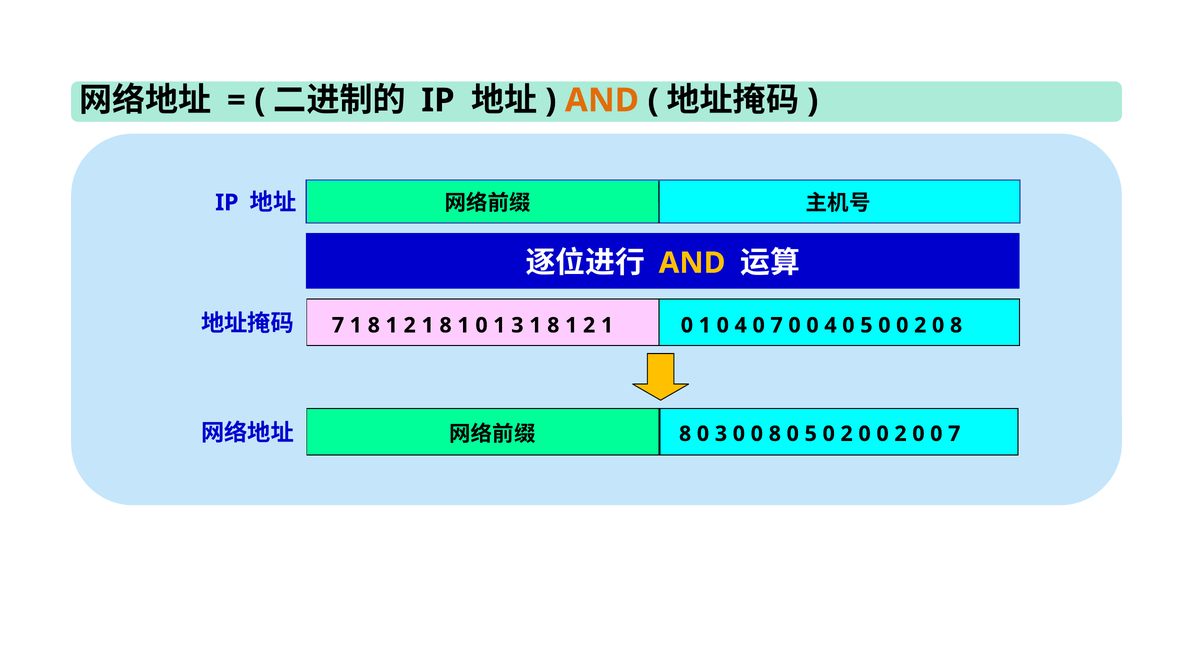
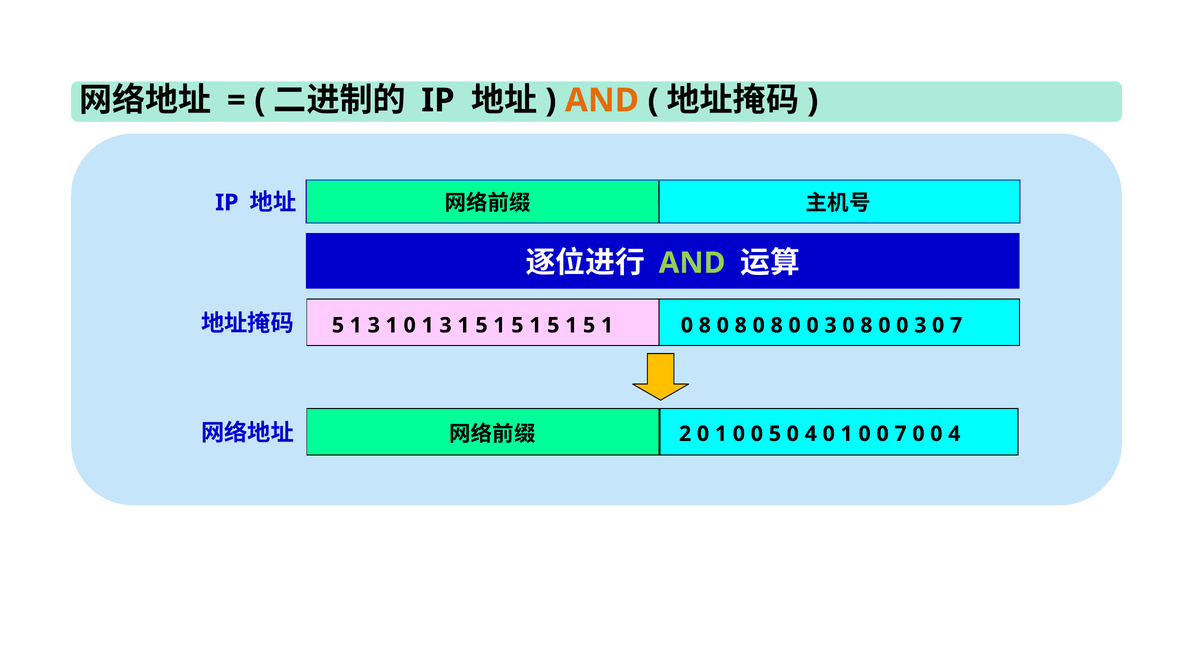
AND at (692, 263) colour: yellow -> light green
7 at (338, 325): 7 -> 5
8 at (374, 325): 8 -> 3
2 at (410, 325): 2 -> 0
8 at (446, 325): 8 -> 3
0 at (482, 325): 0 -> 5
3 at (517, 325): 3 -> 5
8 at (553, 325): 8 -> 5
2 at (589, 325): 2 -> 5
1 at (705, 325): 1 -> 8
4 at (741, 325): 4 -> 8
7 at (777, 325): 7 -> 8
4 at (831, 325): 4 -> 3
5 at (866, 325): 5 -> 8
2 at (920, 325): 2 -> 3
8 at (956, 325): 8 -> 7
8 at (685, 434): 8 -> 2
3 at (721, 434): 3 -> 1
0 0 8: 8 -> 5
5 at (811, 434): 5 -> 4
2 at (847, 434): 2 -> 1
2 at (900, 434): 2 -> 7
0 0 7: 7 -> 4
